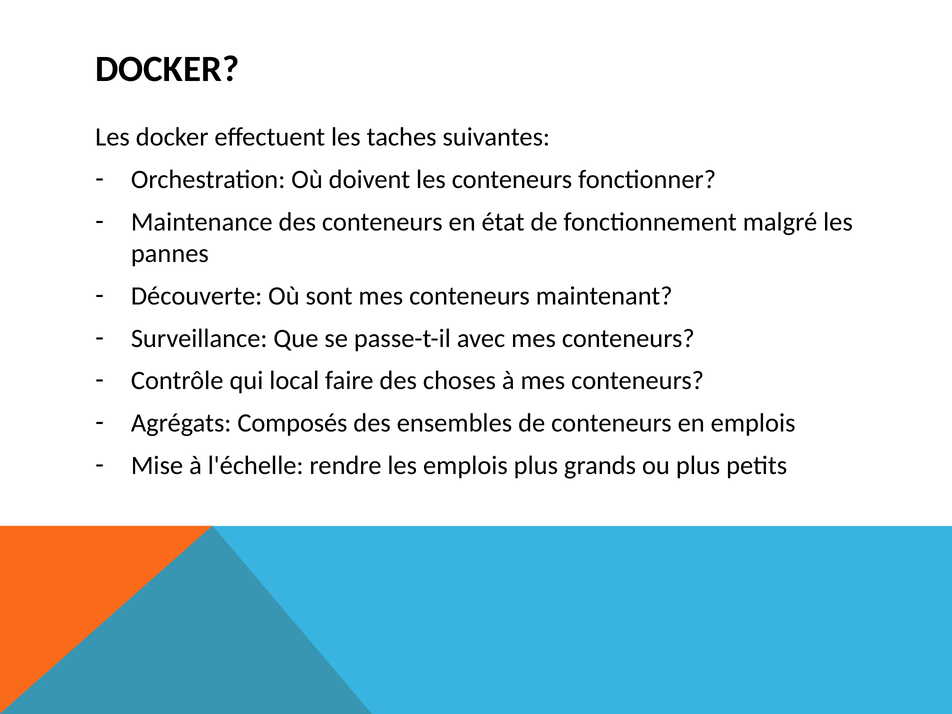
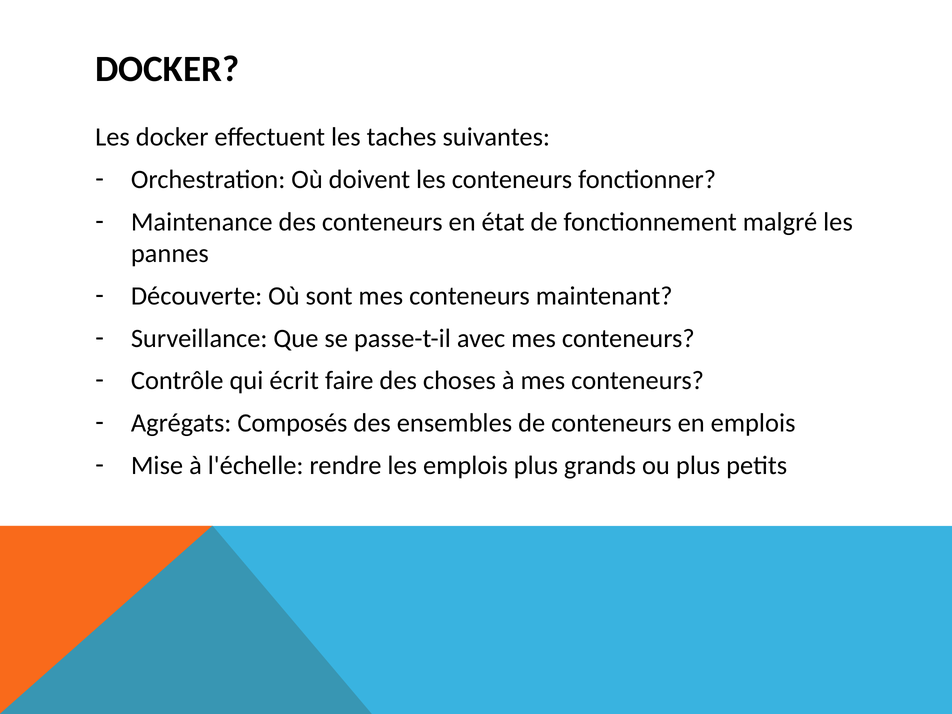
local: local -> écrit
